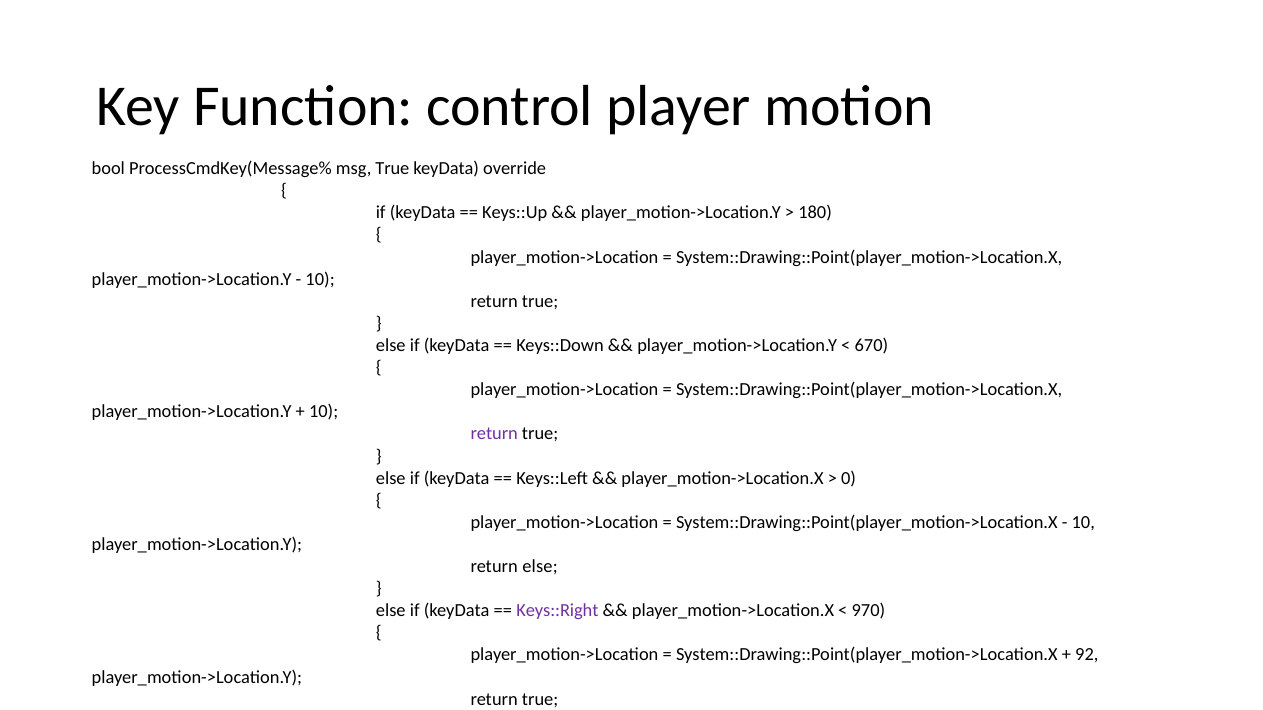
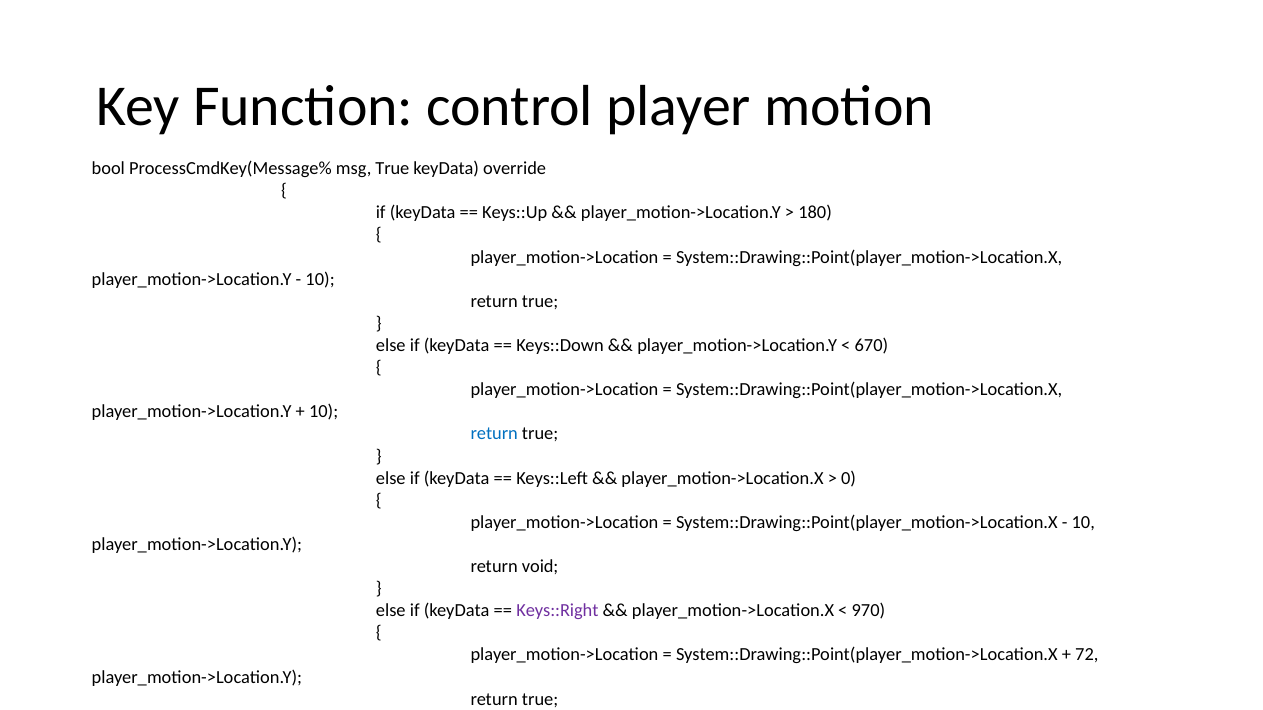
return at (494, 434) colour: purple -> blue
return else: else -> void
92: 92 -> 72
